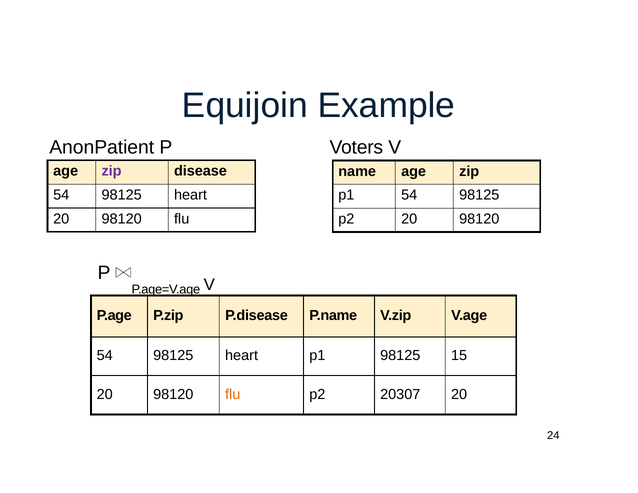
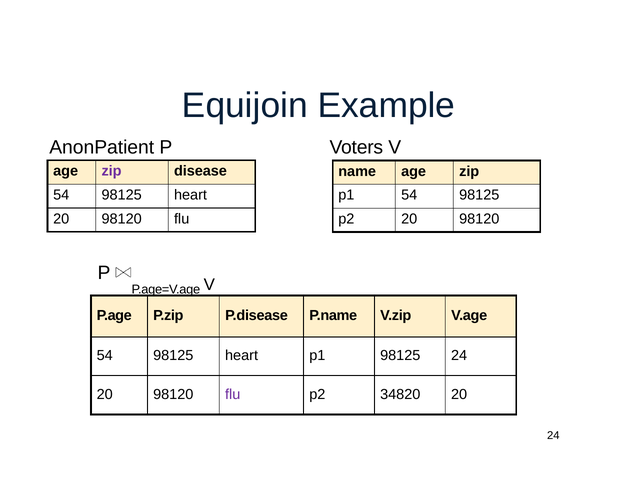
98125 15: 15 -> 24
flu at (233, 394) colour: orange -> purple
20307: 20307 -> 34820
